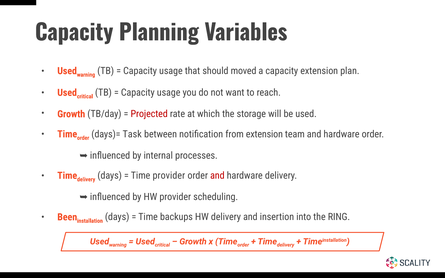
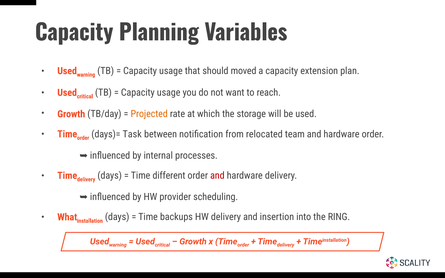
Projected colour: red -> orange
from extension: extension -> relocated
Time provider: provider -> different
Been: Been -> What
